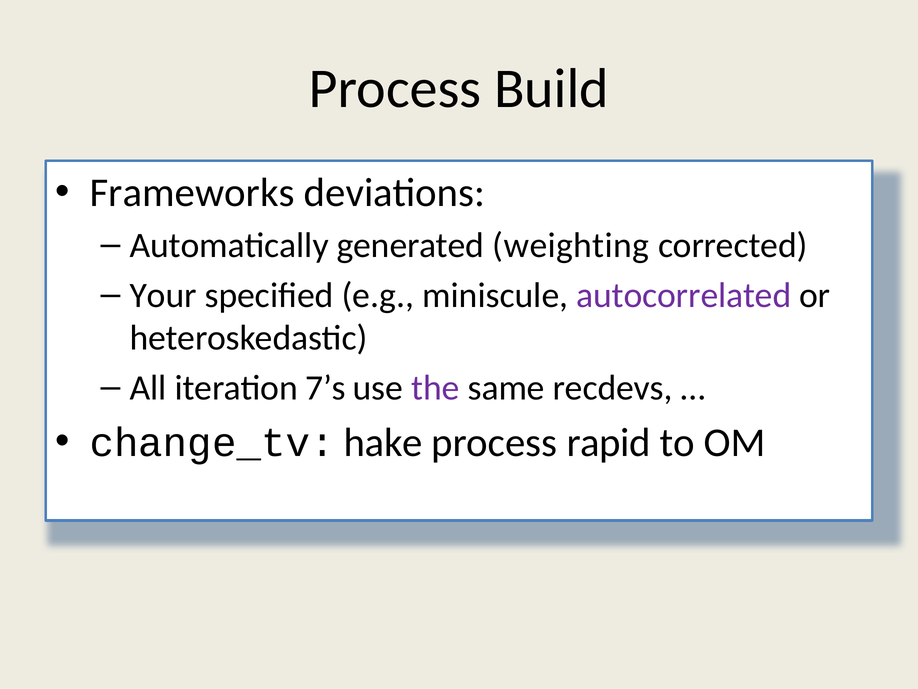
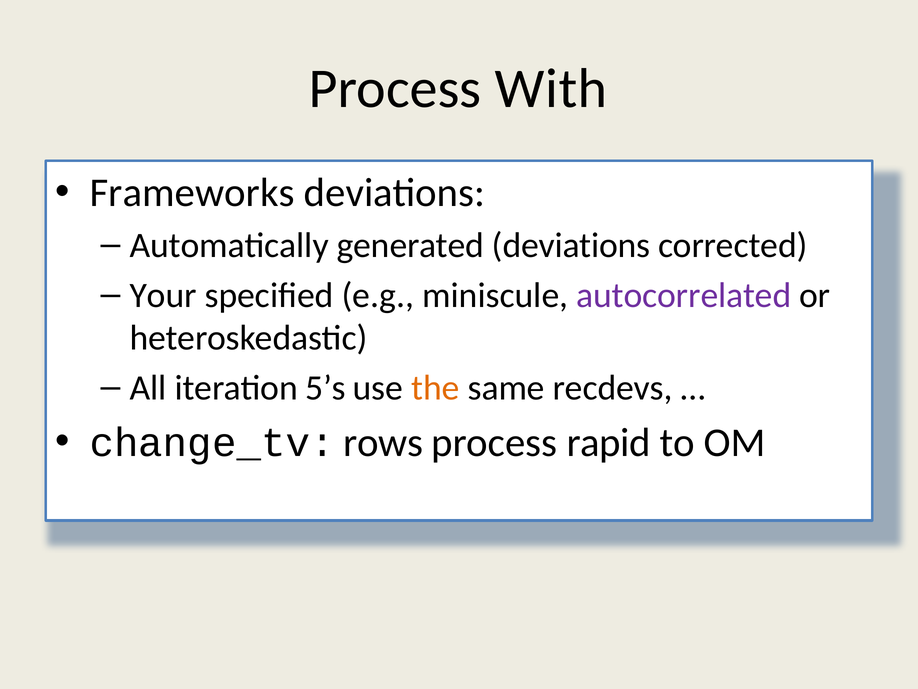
Build: Build -> With
generated weighting: weighting -> deviations
7’s: 7’s -> 5’s
the colour: purple -> orange
hake: hake -> rows
